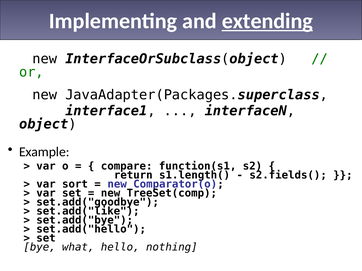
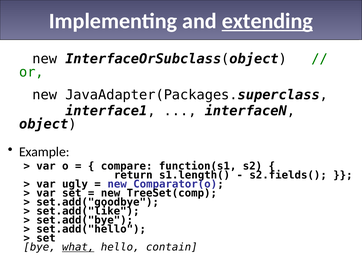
sort: sort -> ugly
what underline: none -> present
nothing: nothing -> contain
